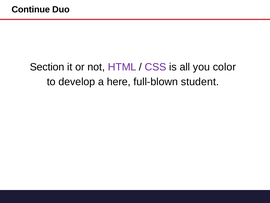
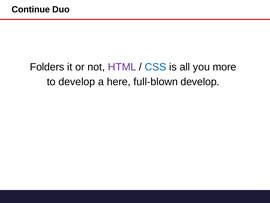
Section: Section -> Folders
CSS colour: purple -> blue
color: color -> more
full-blown student: student -> develop
